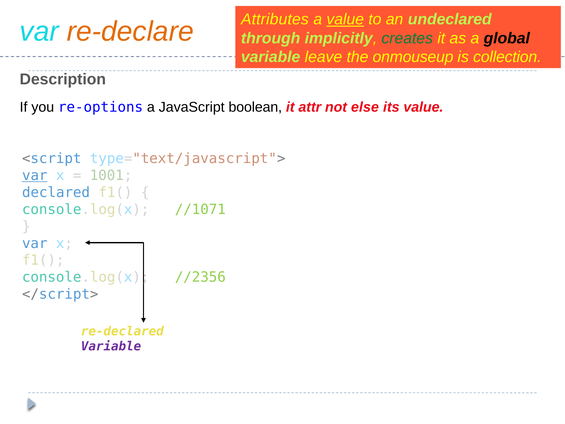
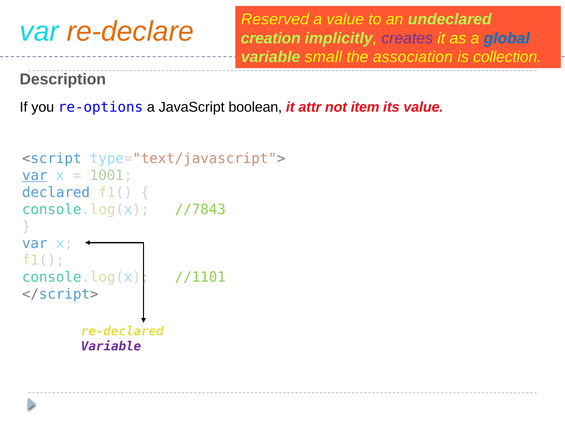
Attributes: Attributes -> Reserved
value at (345, 19) underline: present -> none
through: through -> creation
creates colour: green -> purple
global colour: black -> blue
leave: leave -> small
onmouseup: onmouseup -> association
else: else -> item
//1071: //1071 -> //7843
//2356: //2356 -> //1101
